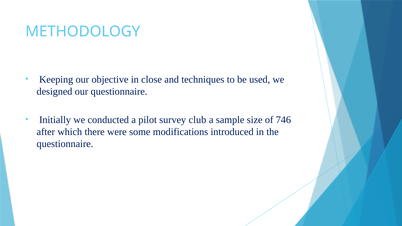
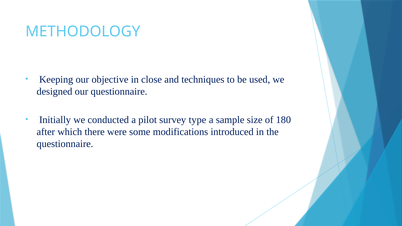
club: club -> type
746: 746 -> 180
